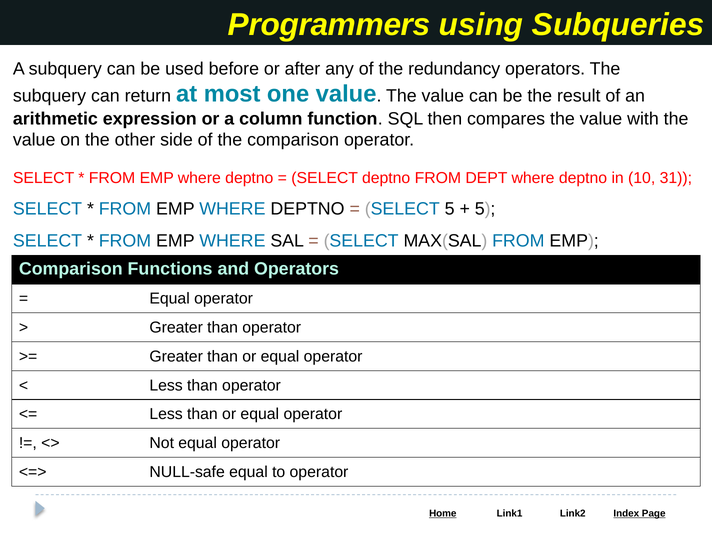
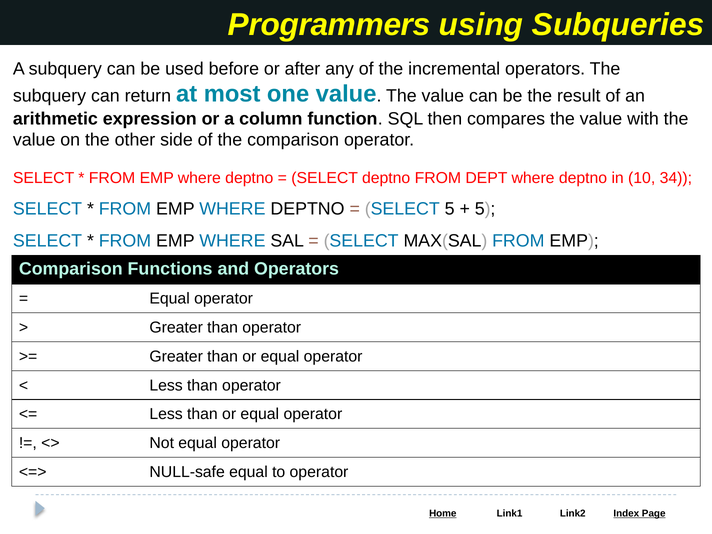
redundancy: redundancy -> incremental
31: 31 -> 34
